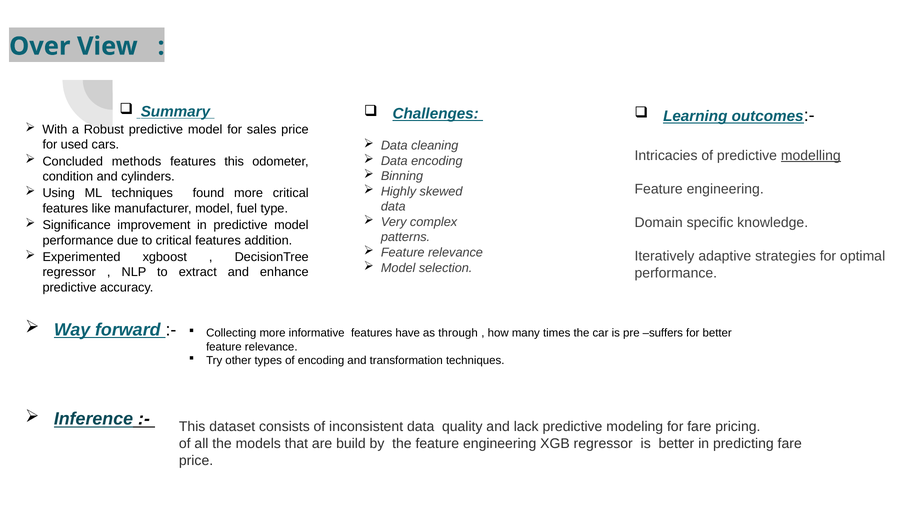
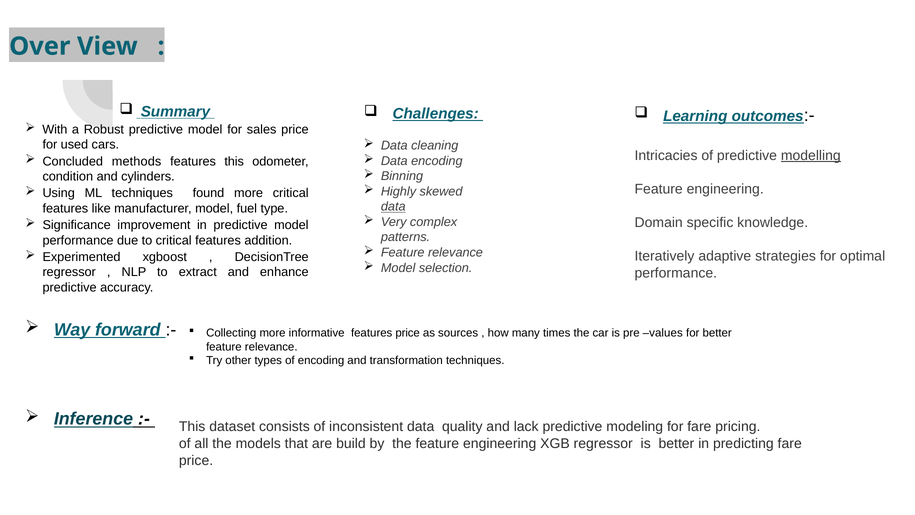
data at (393, 207) underline: none -> present
features have: have -> price
through: through -> sources
suffers: suffers -> values
